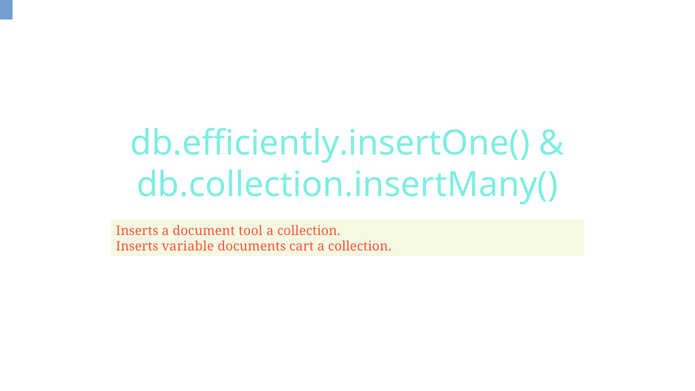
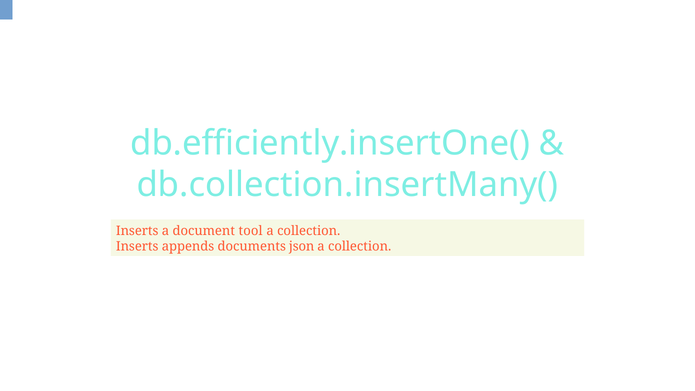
variable: variable -> appends
cart: cart -> json
